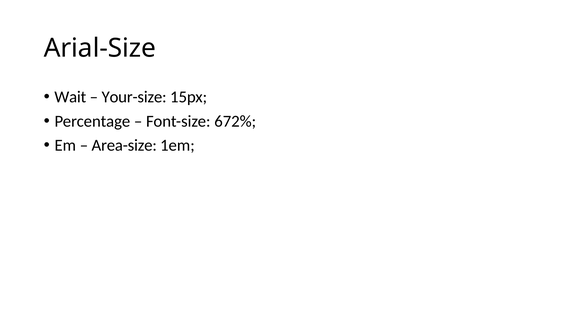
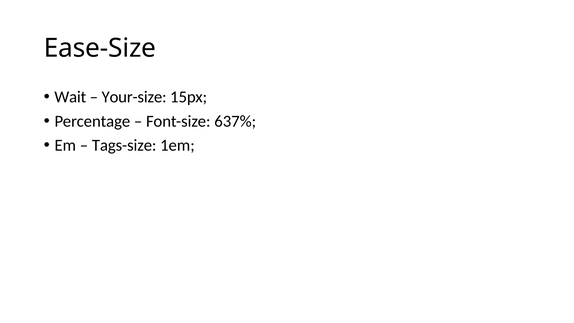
Arial-Size: Arial-Size -> Ease-Size
672%: 672% -> 637%
Area-size: Area-size -> Tags-size
